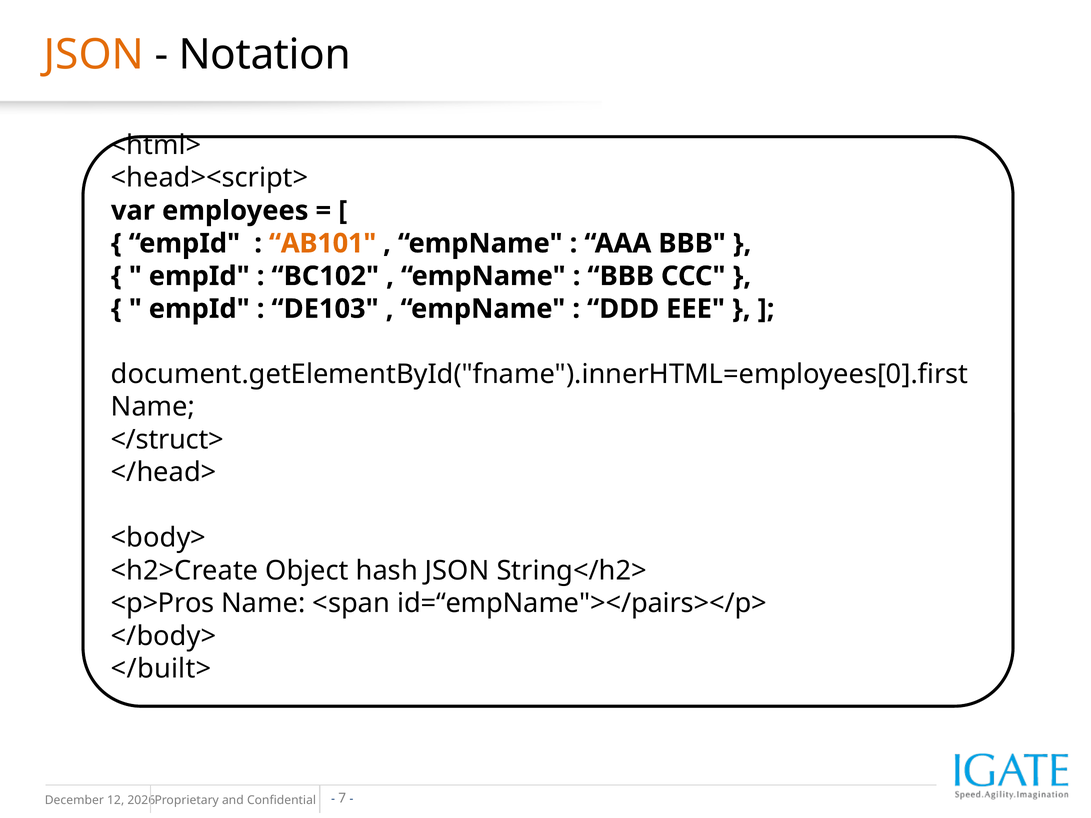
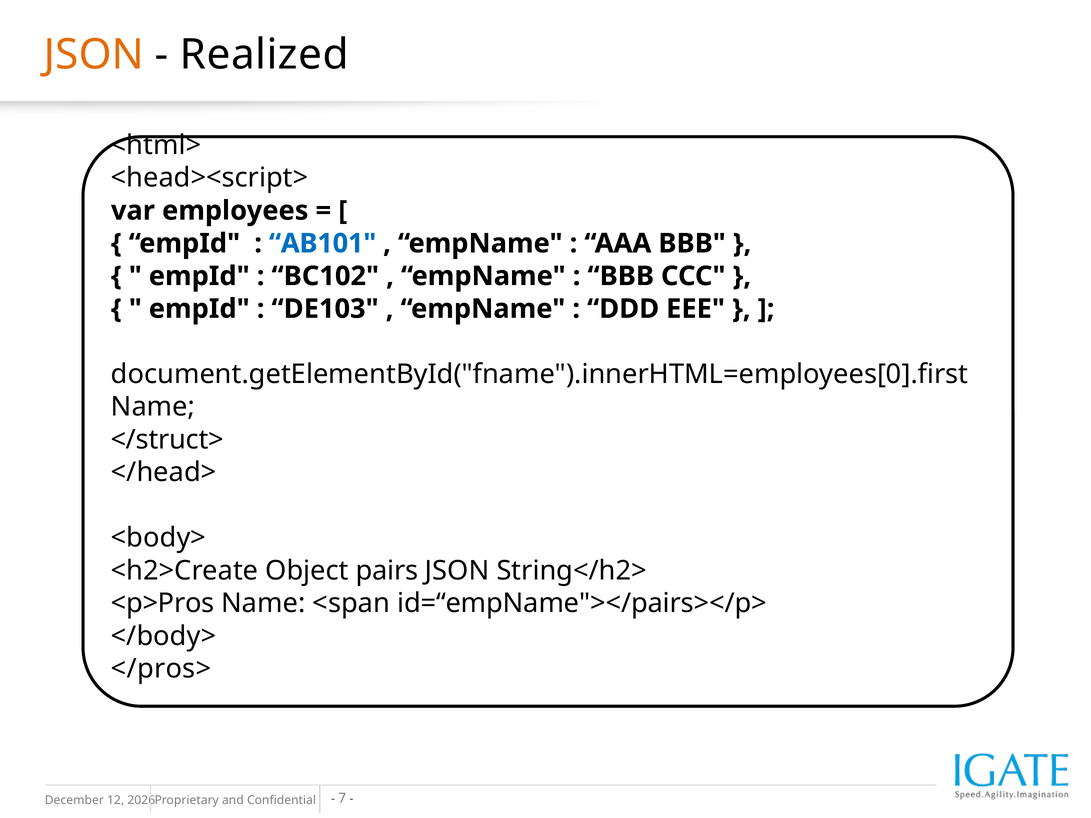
Notation: Notation -> Realized
AB101 colour: orange -> blue
hash: hash -> pairs
</built>: </built> -> </pros>
